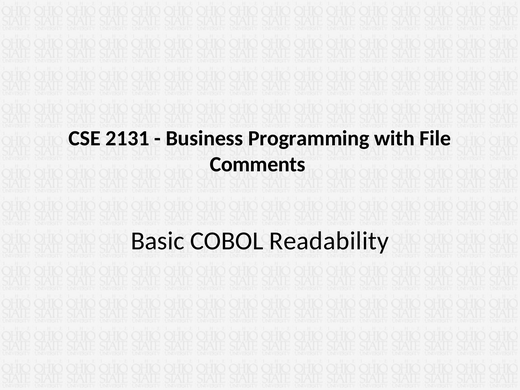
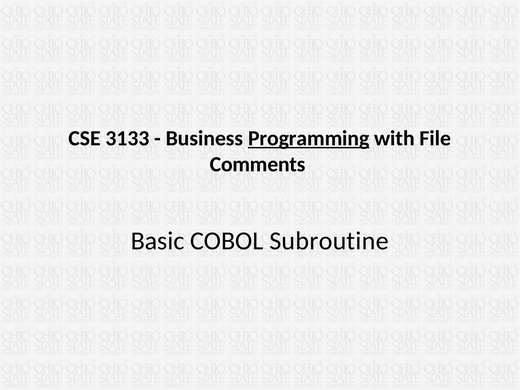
2131: 2131 -> 3133
Programming underline: none -> present
Readability: Readability -> Subroutine
